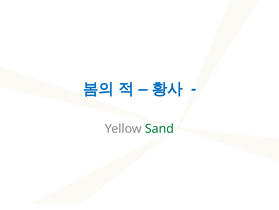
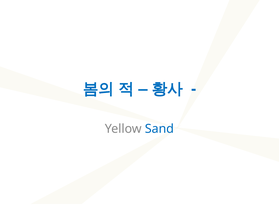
Sand colour: green -> blue
